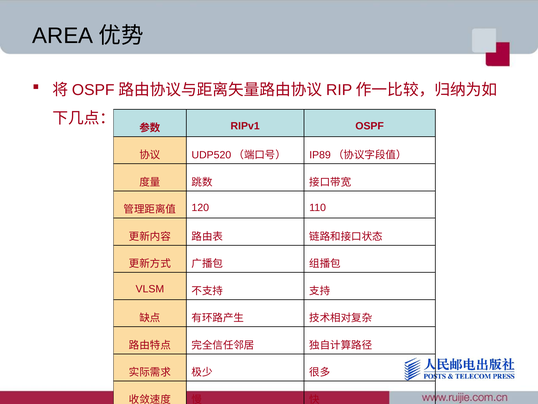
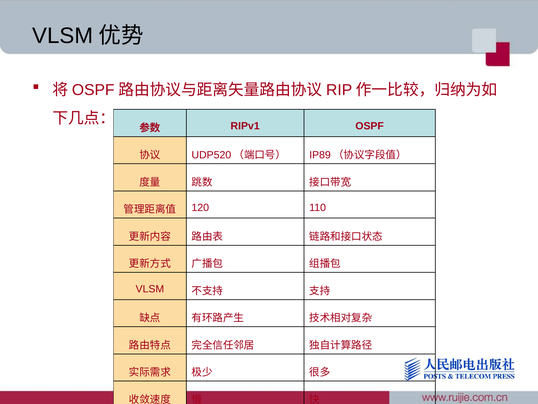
AREA at (63, 36): AREA -> VLSM
